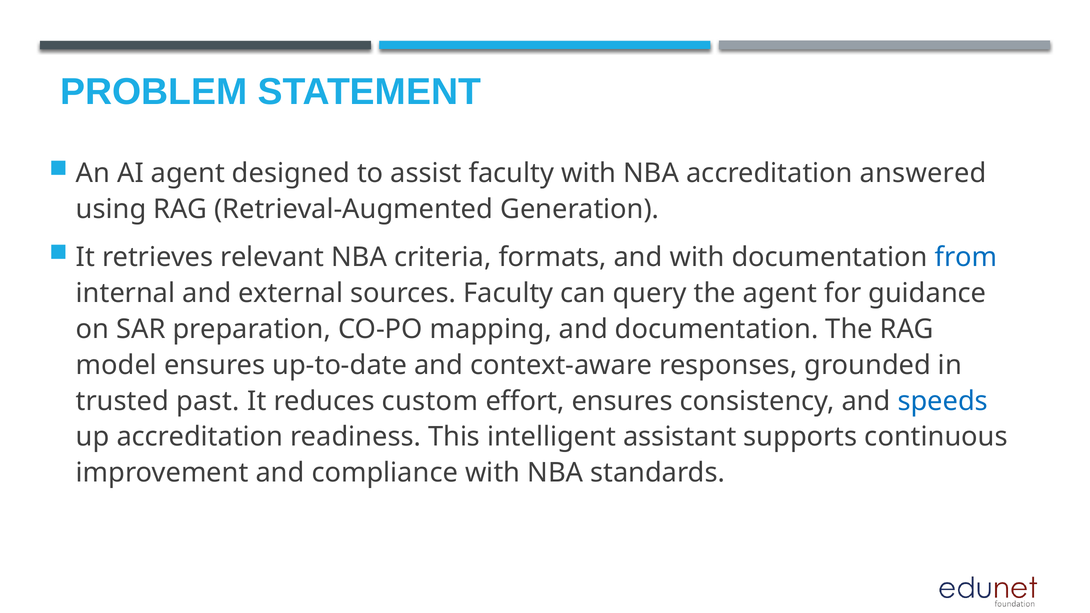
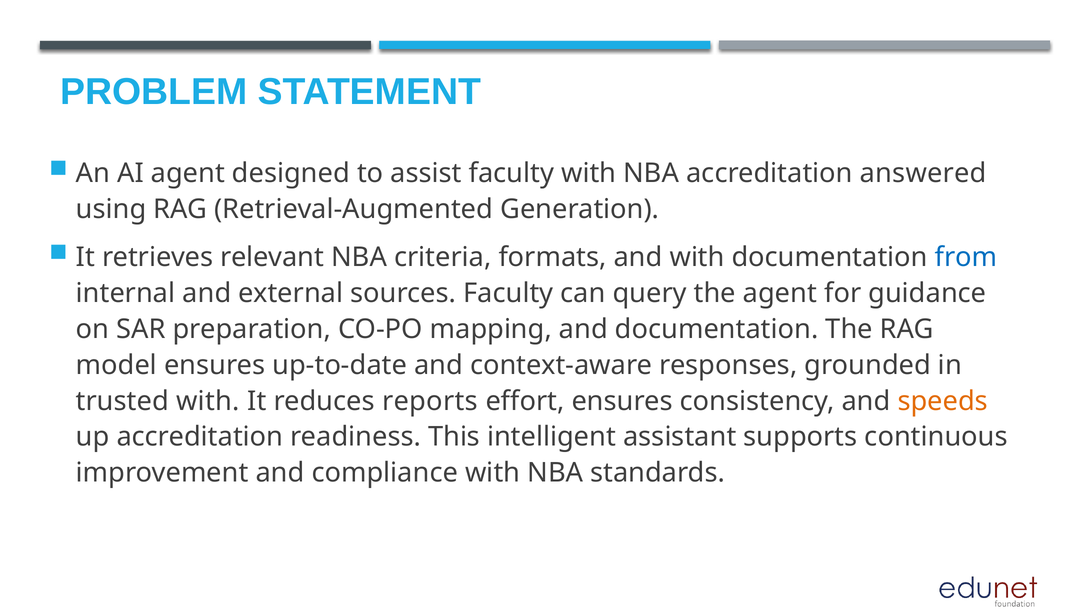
trusted past: past -> with
custom: custom -> reports
speeds colour: blue -> orange
